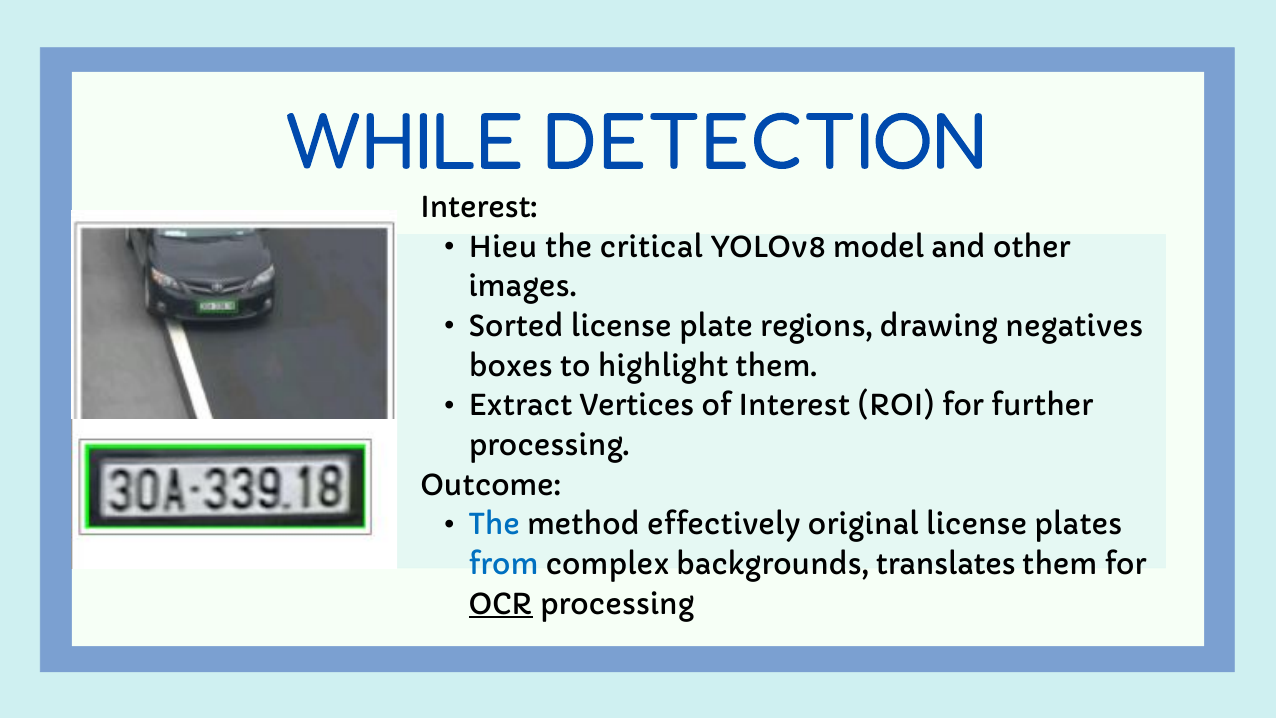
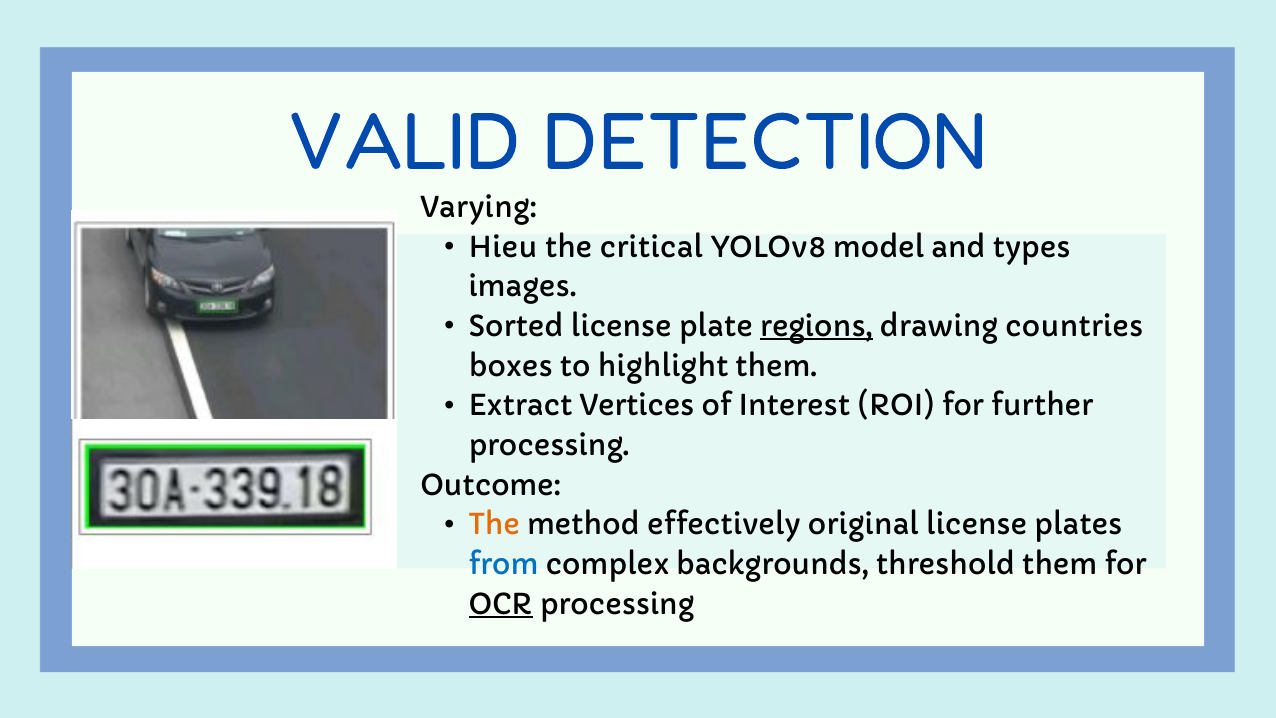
WHILE: WHILE -> VALID
Interest at (479, 208): Interest -> Varying
other: other -> types
regions underline: none -> present
negatives: negatives -> countries
The at (494, 525) colour: blue -> orange
translates: translates -> threshold
